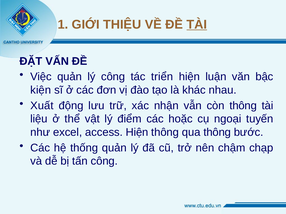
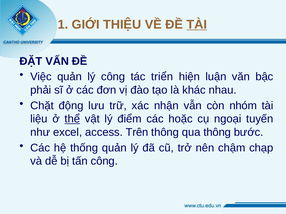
kiện: kiện -> phải
Xuất: Xuất -> Chặt
còn thông: thông -> nhóm
thể underline: none -> present
access Hiện: Hiện -> Trên
